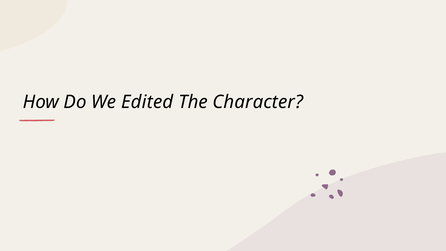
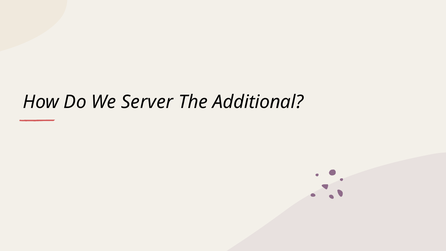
Edited: Edited -> Server
Character: Character -> Additional
